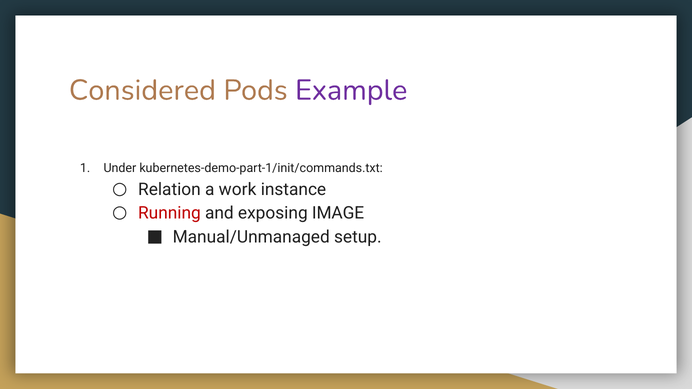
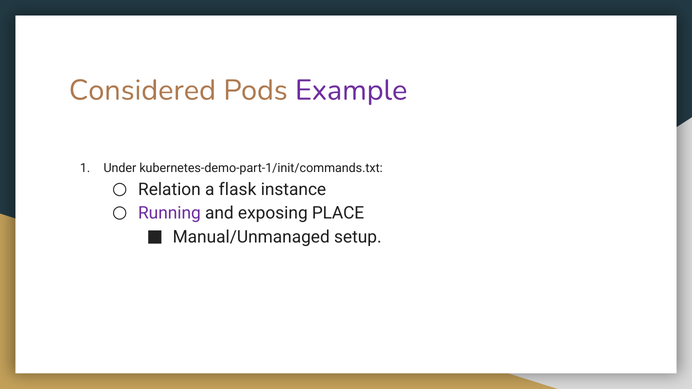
work: work -> flask
Running colour: red -> purple
IMAGE: IMAGE -> PLACE
